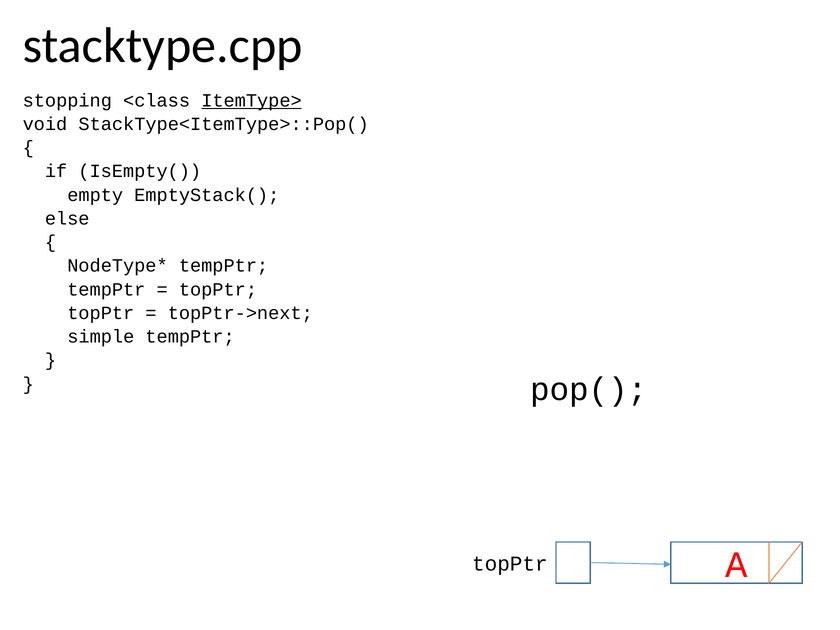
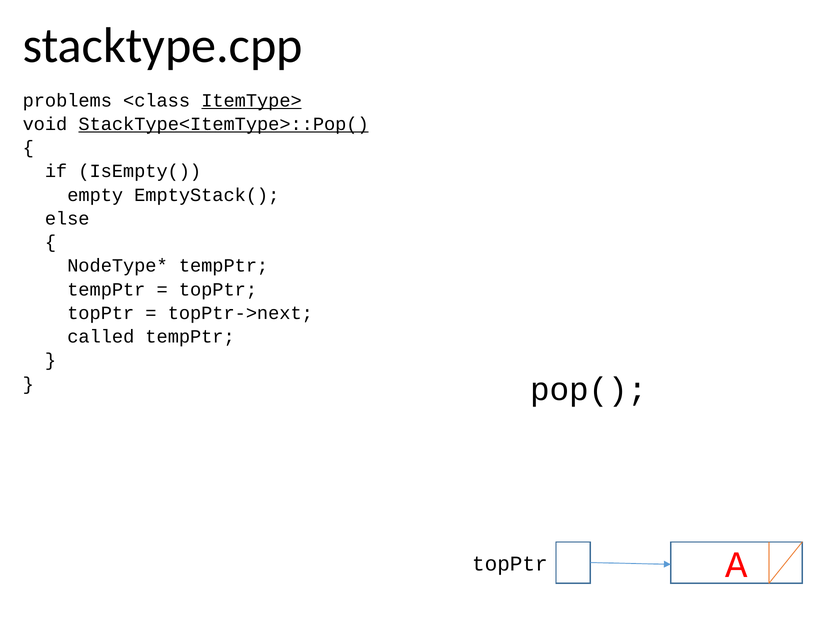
stopping: stopping -> problems
StackType<ItemType>::Pop( underline: none -> present
simple: simple -> called
